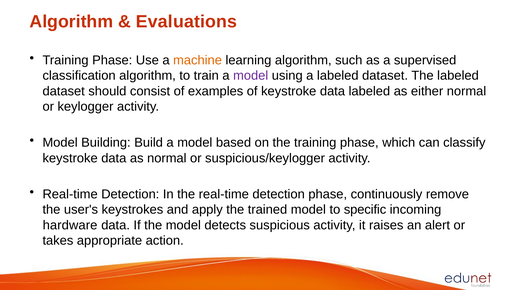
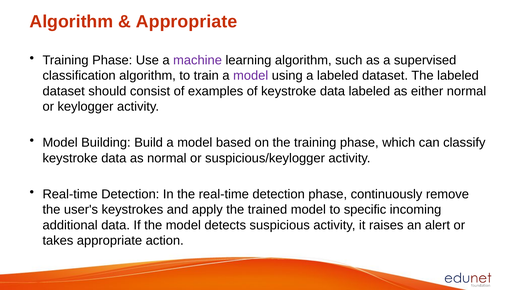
Evaluations at (187, 22): Evaluations -> Appropriate
machine colour: orange -> purple
hardware: hardware -> additional
